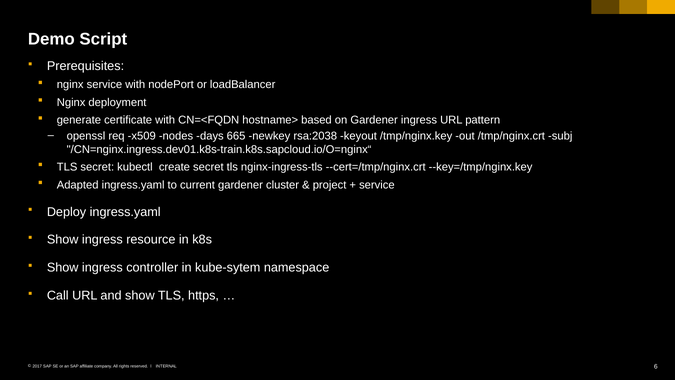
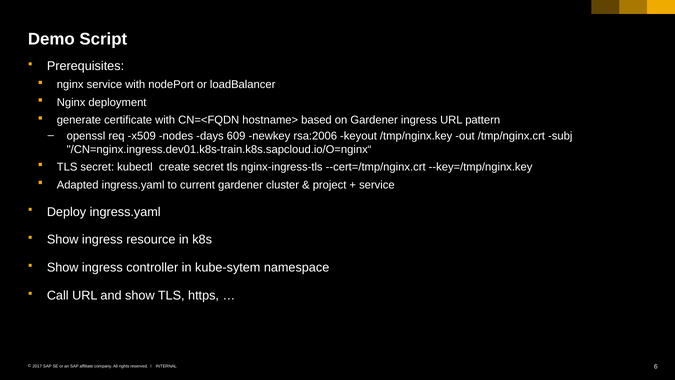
665: 665 -> 609
rsa:2038: rsa:2038 -> rsa:2006
